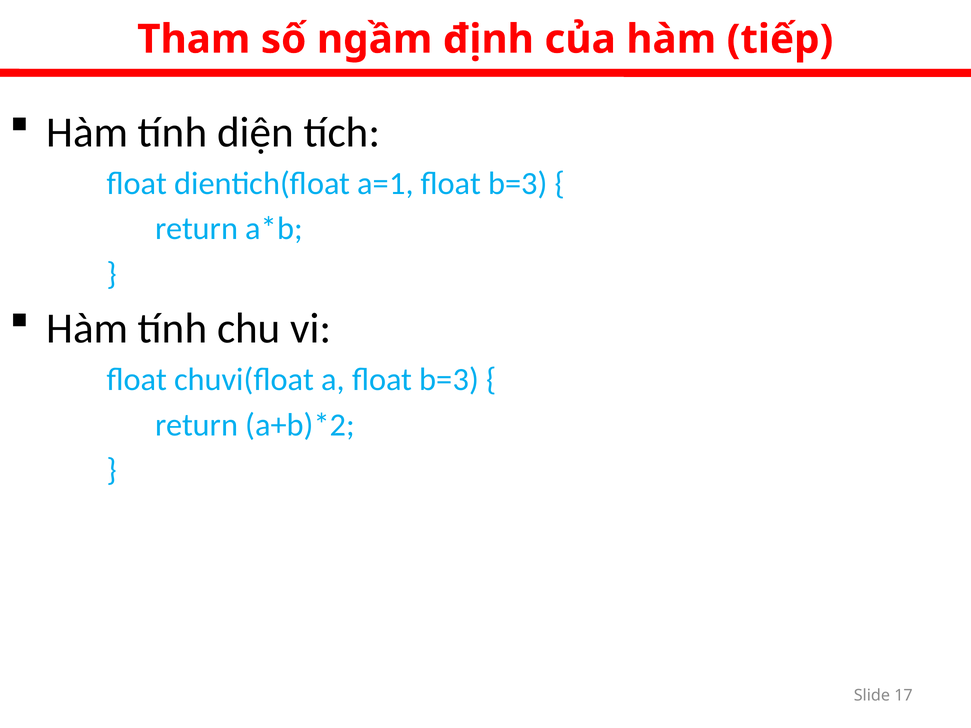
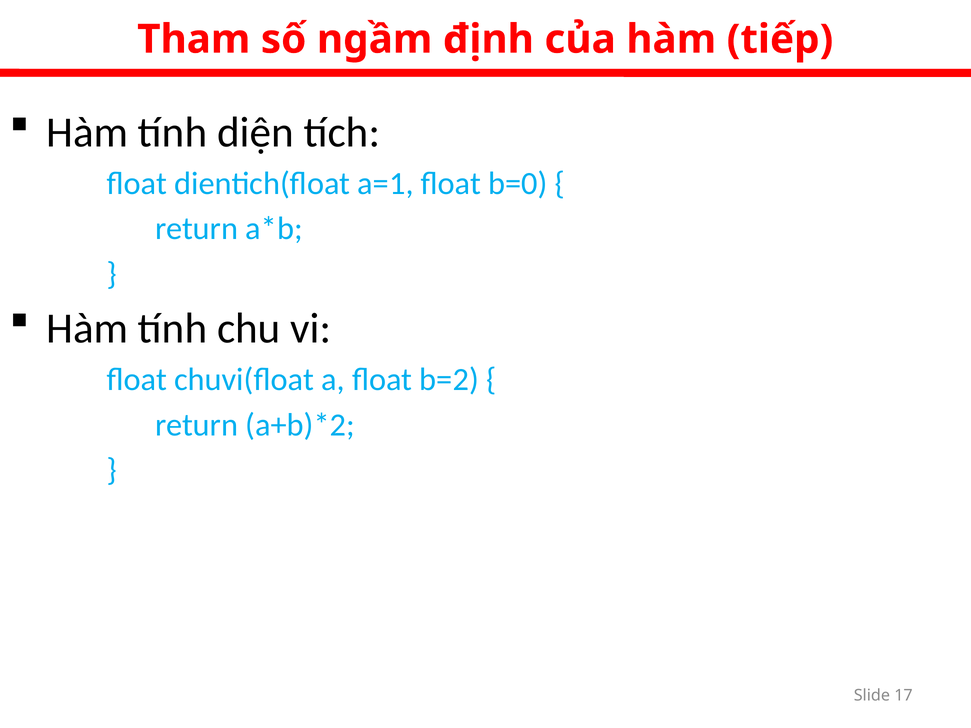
a=1 float b=3: b=3 -> b=0
a float b=3: b=3 -> b=2
